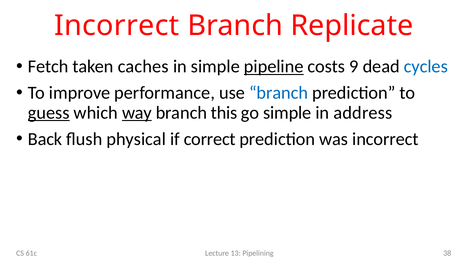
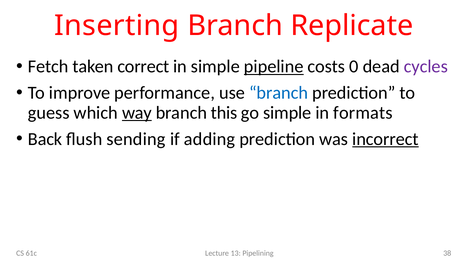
Incorrect at (117, 26): Incorrect -> Inserting
caches: caches -> correct
9: 9 -> 0
cycles colour: blue -> purple
guess underline: present -> none
address: address -> formats
physical: physical -> sending
correct: correct -> adding
incorrect at (385, 139) underline: none -> present
